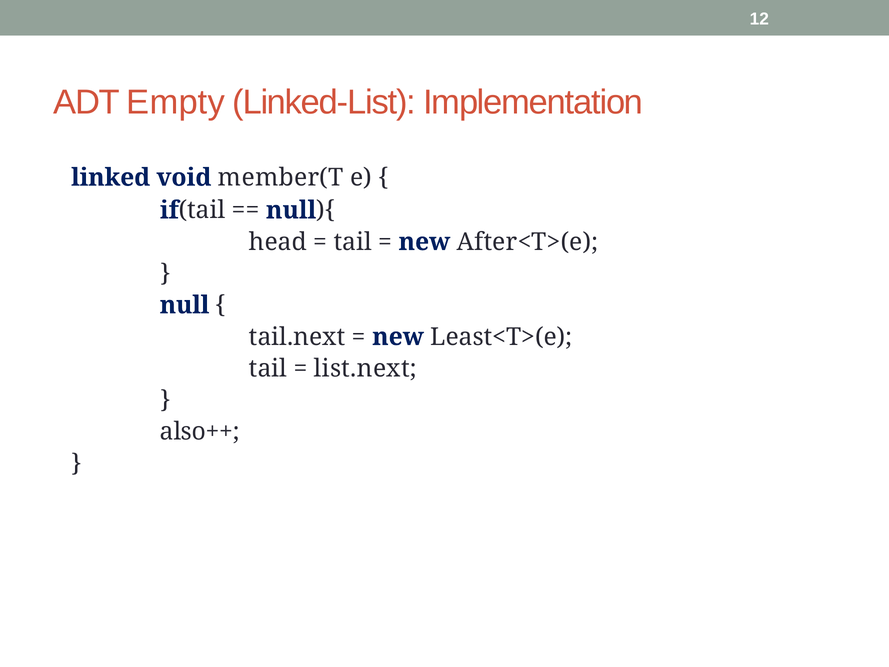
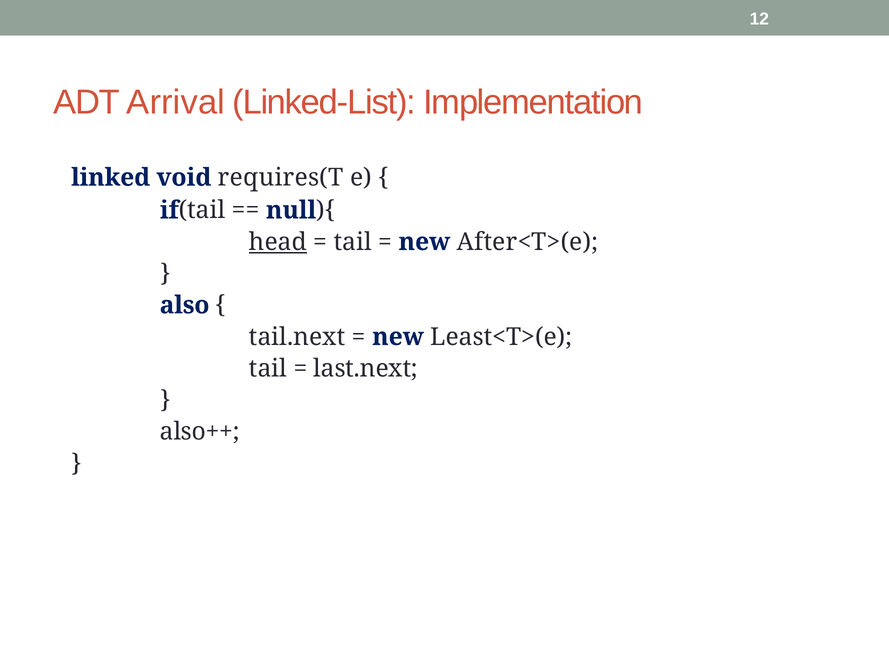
Empty: Empty -> Arrival
member(T: member(T -> requires(T
head underline: none -> present
null: null -> also
list.next: list.next -> last.next
